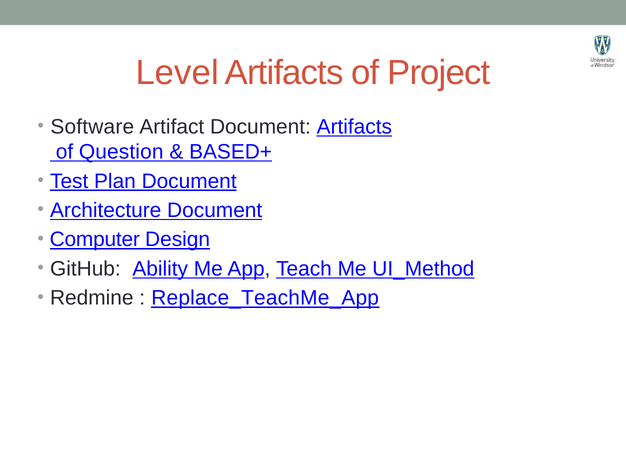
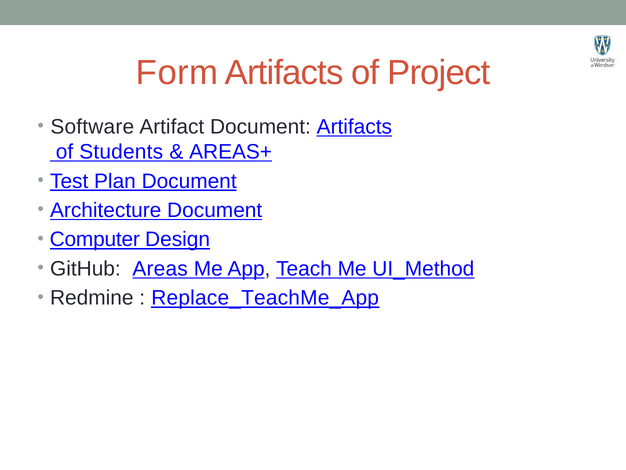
Level: Level -> Form
Question: Question -> Students
BASED+: BASED+ -> AREAS+
Ability: Ability -> Areas
